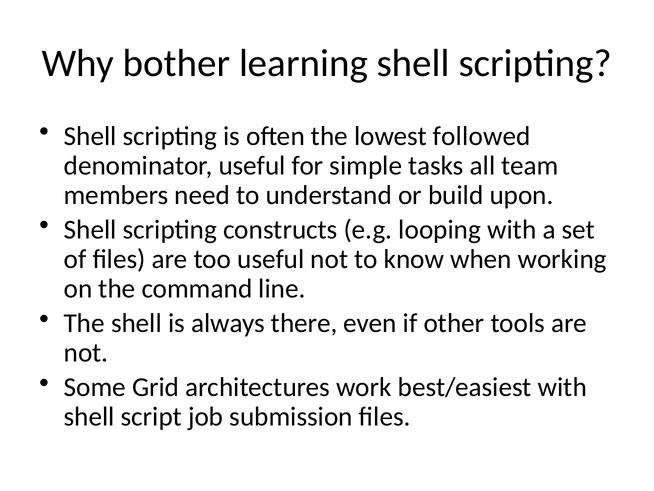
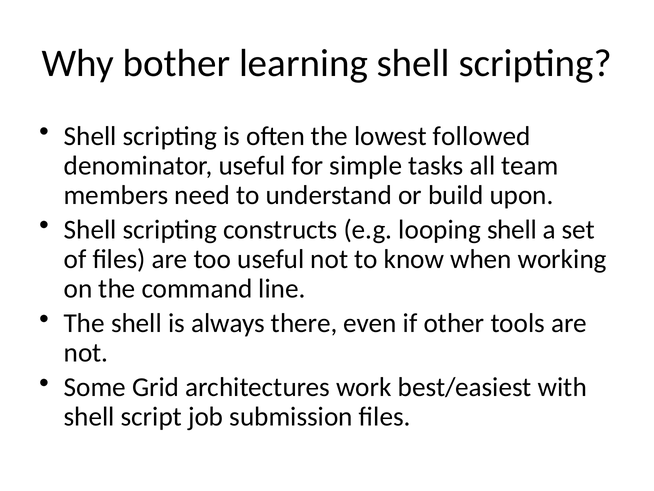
looping with: with -> shell
